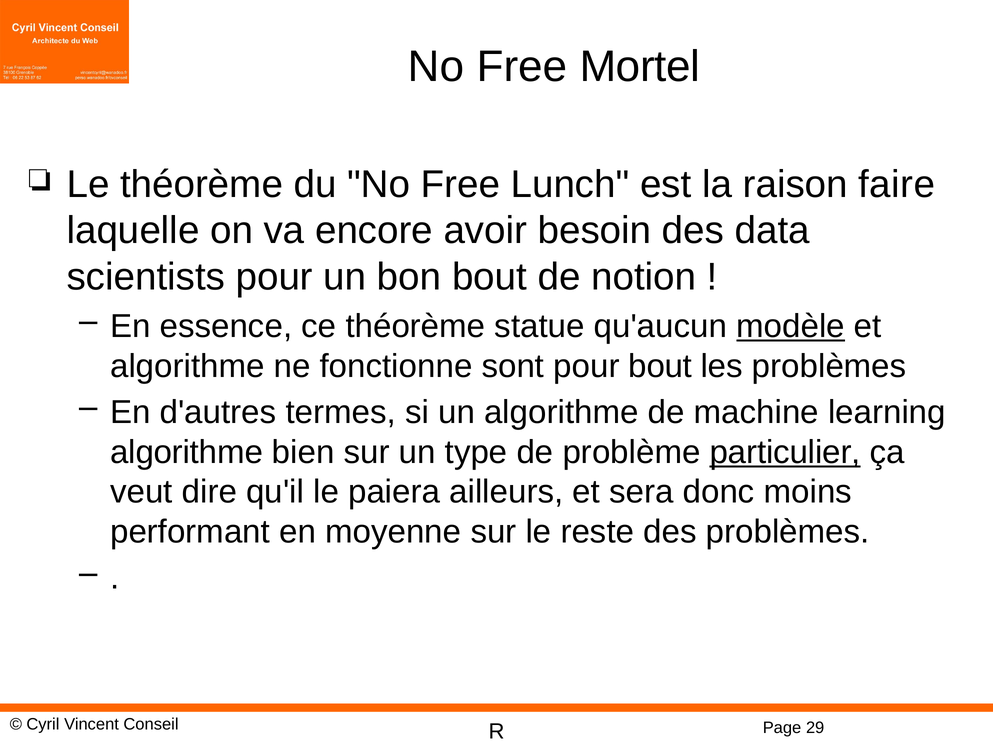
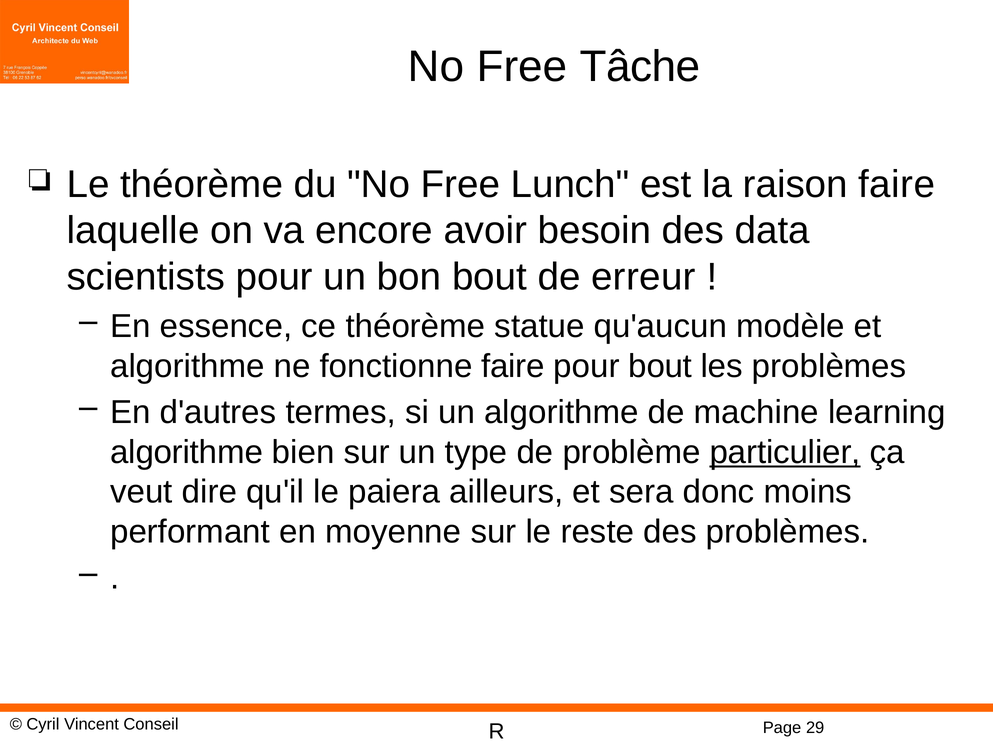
Mortel: Mortel -> Tâche
notion: notion -> erreur
modèle underline: present -> none
fonctionne sont: sont -> faire
